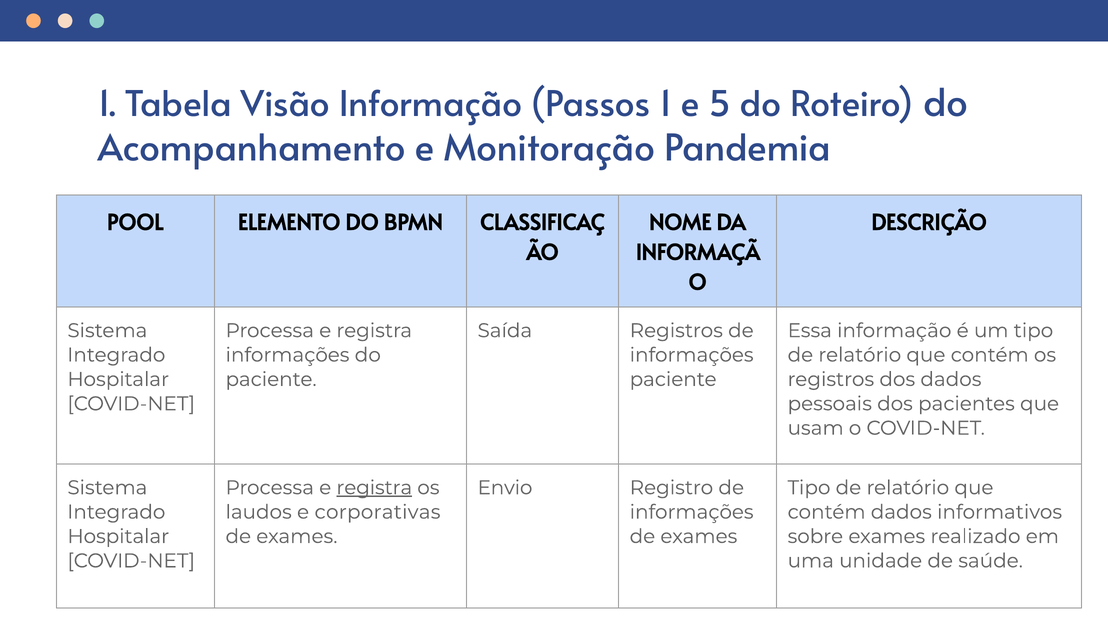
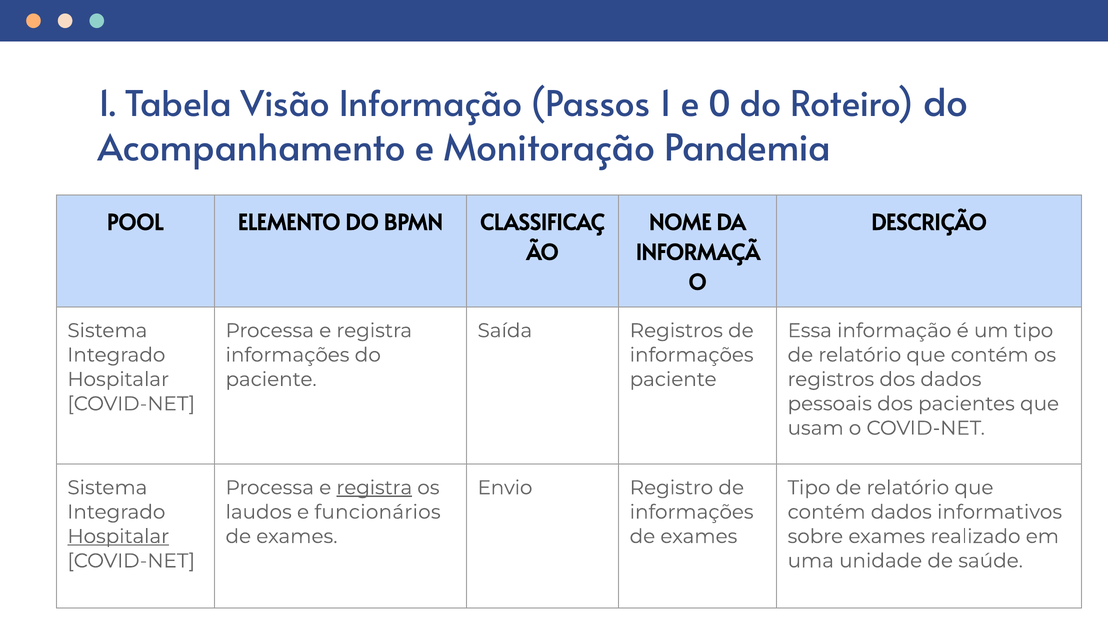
5: 5 -> 0
corporativas: corporativas -> funcionários
Hospitalar at (118, 537) underline: none -> present
